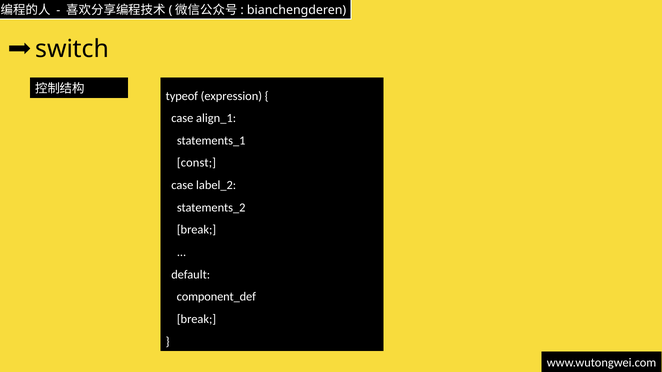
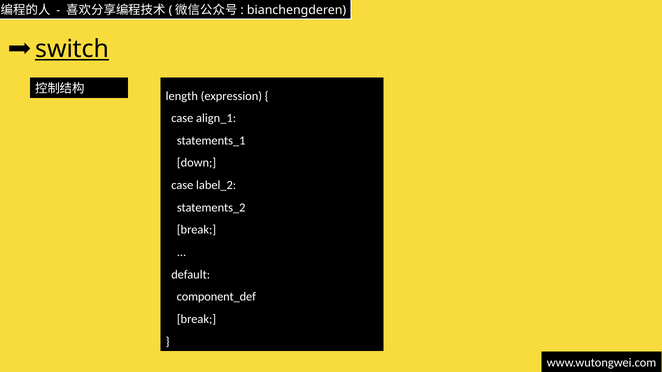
switch underline: none -> present
typeof: typeof -> length
const: const -> down
